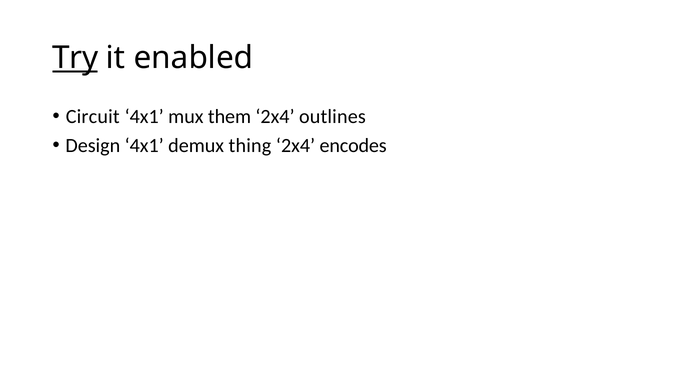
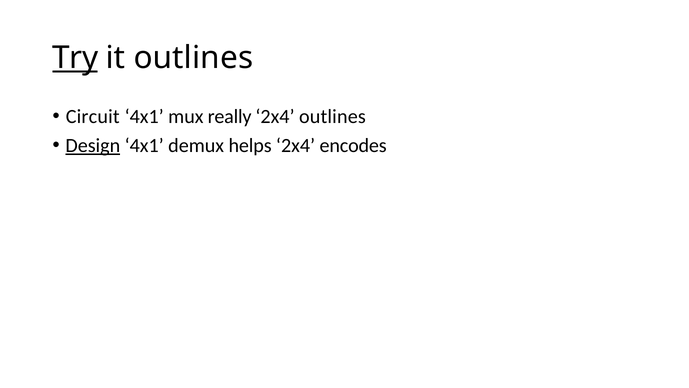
it enabled: enabled -> outlines
them: them -> really
Design underline: none -> present
thing: thing -> helps
